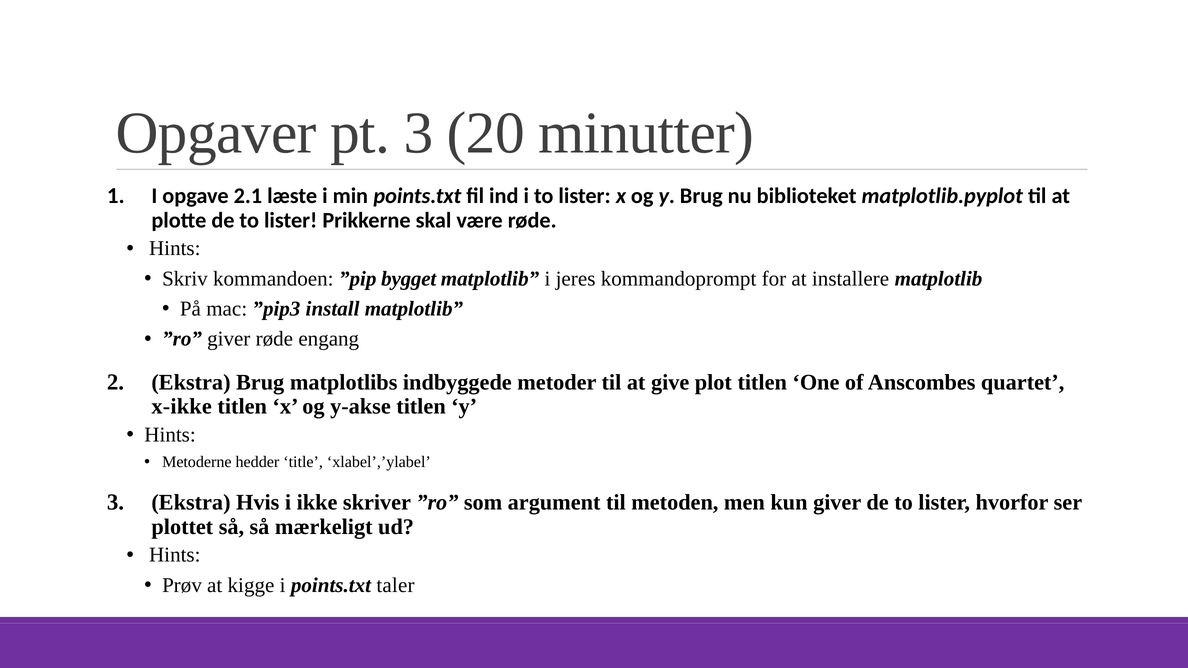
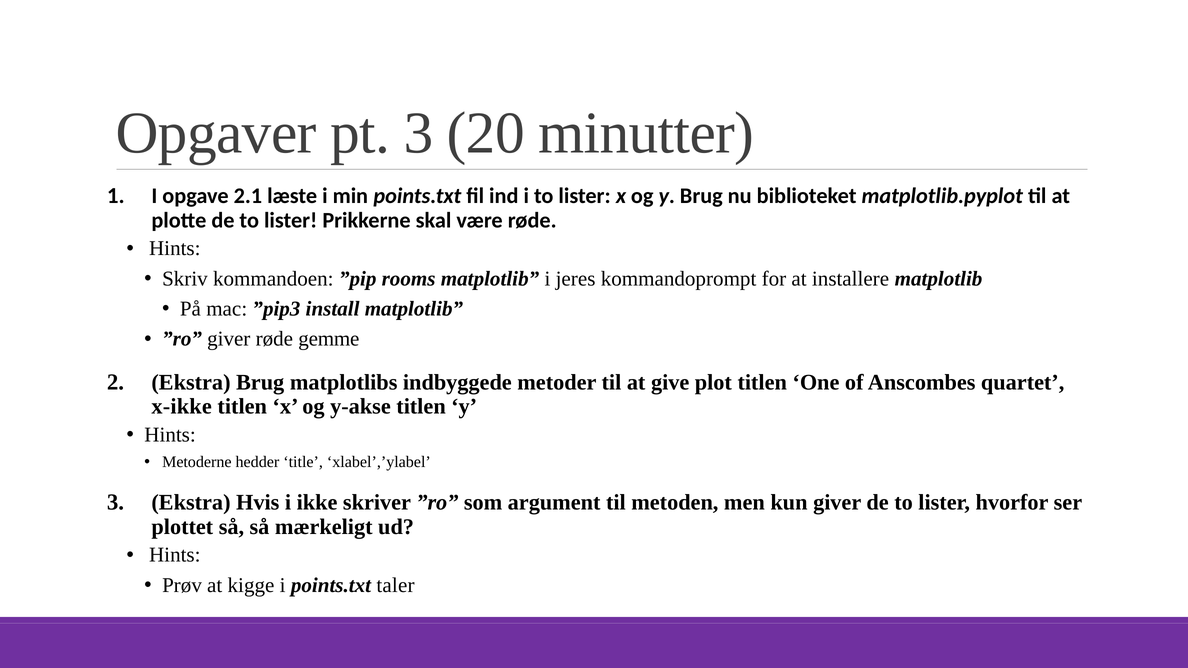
bygget: bygget -> rooms
engang: engang -> gemme
